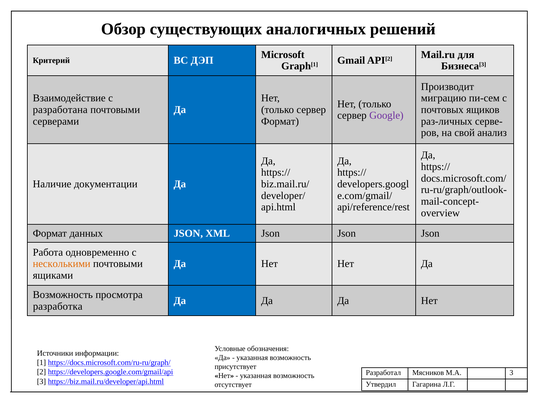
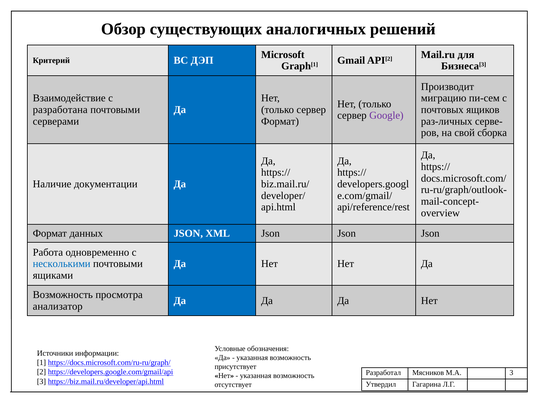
анализ: анализ -> сборка
несколькими colour: orange -> blue
разработка: разработка -> анализатор
